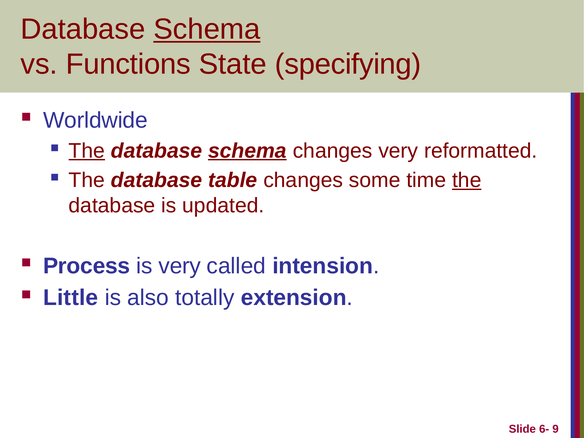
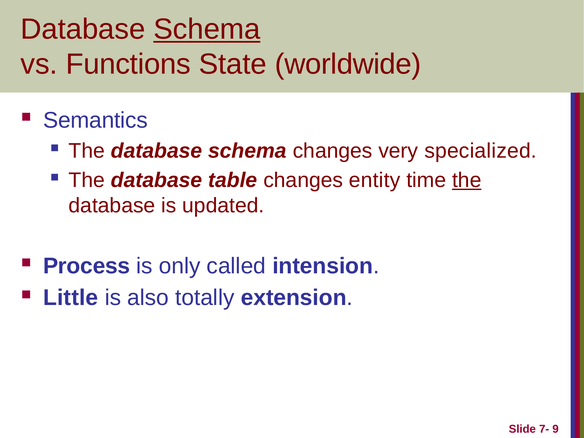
specifying: specifying -> worldwide
Worldwide: Worldwide -> Semantics
The at (87, 151) underline: present -> none
schema at (247, 151) underline: present -> none
reformatted: reformatted -> specialized
some: some -> entity
is very: very -> only
6-: 6- -> 7-
